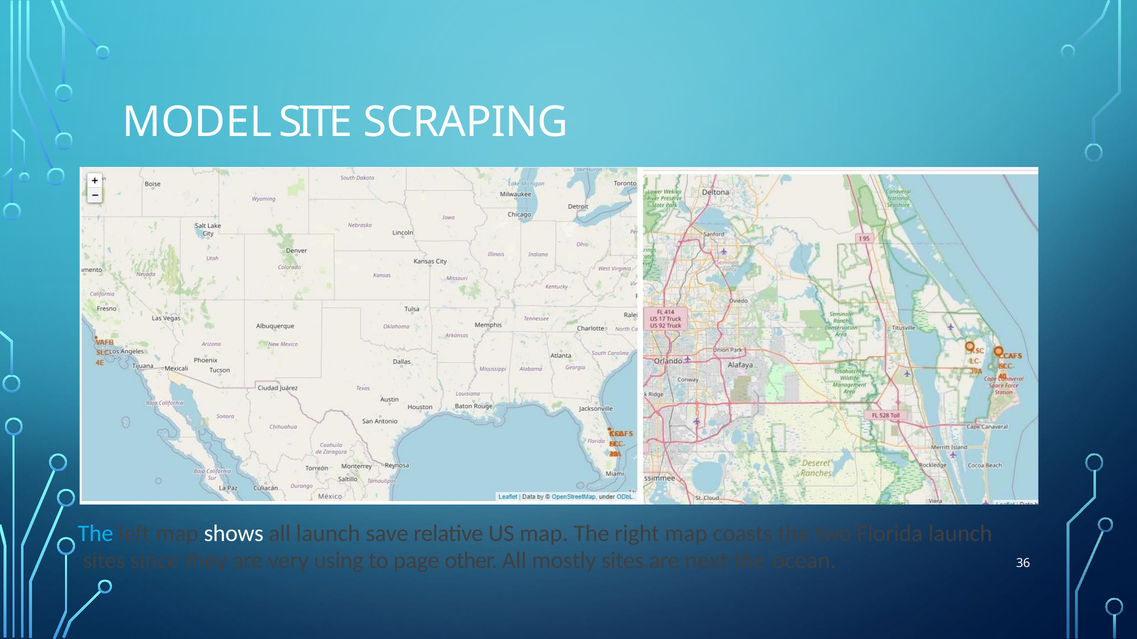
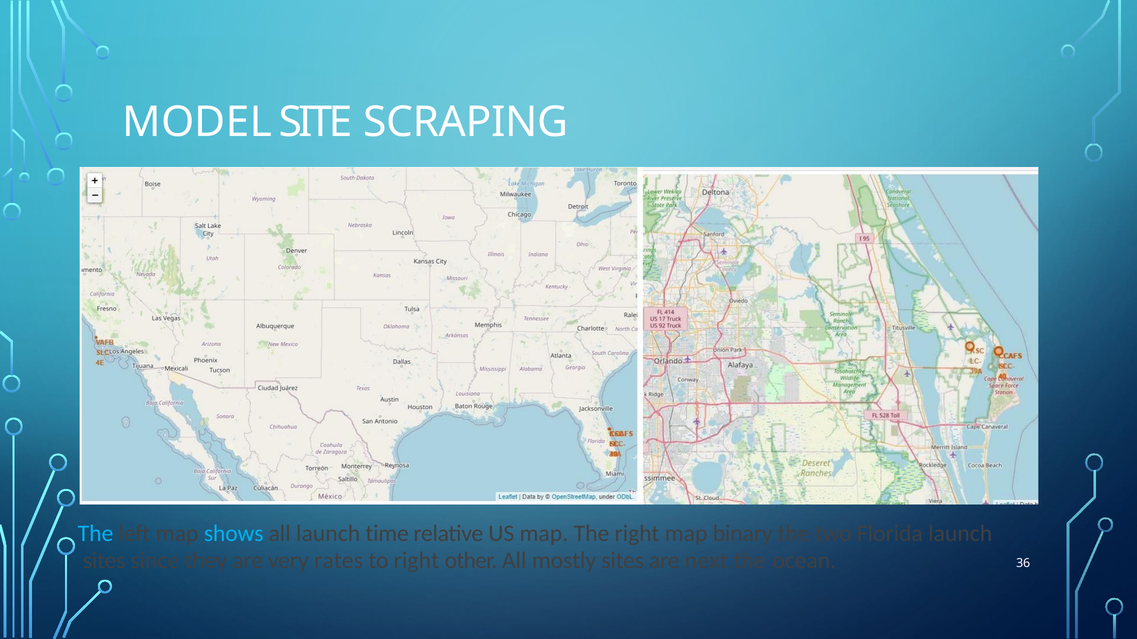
shows colour: white -> light blue
save: save -> time
coasts: coasts -> binary
using: using -> rates
to page: page -> right
